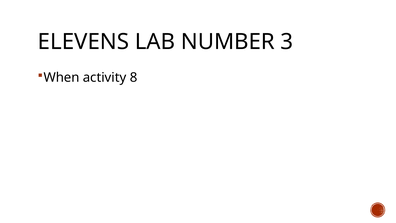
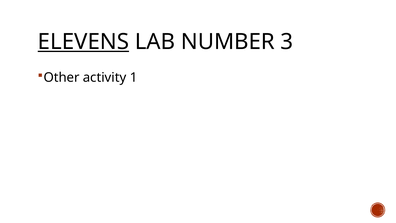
ELEVENS underline: none -> present
When: When -> Other
8: 8 -> 1
